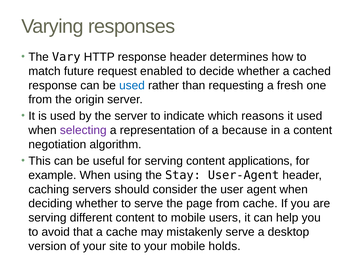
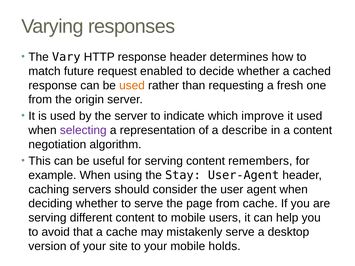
used at (132, 85) colour: blue -> orange
reasons: reasons -> improve
because: because -> describe
applications: applications -> remembers
